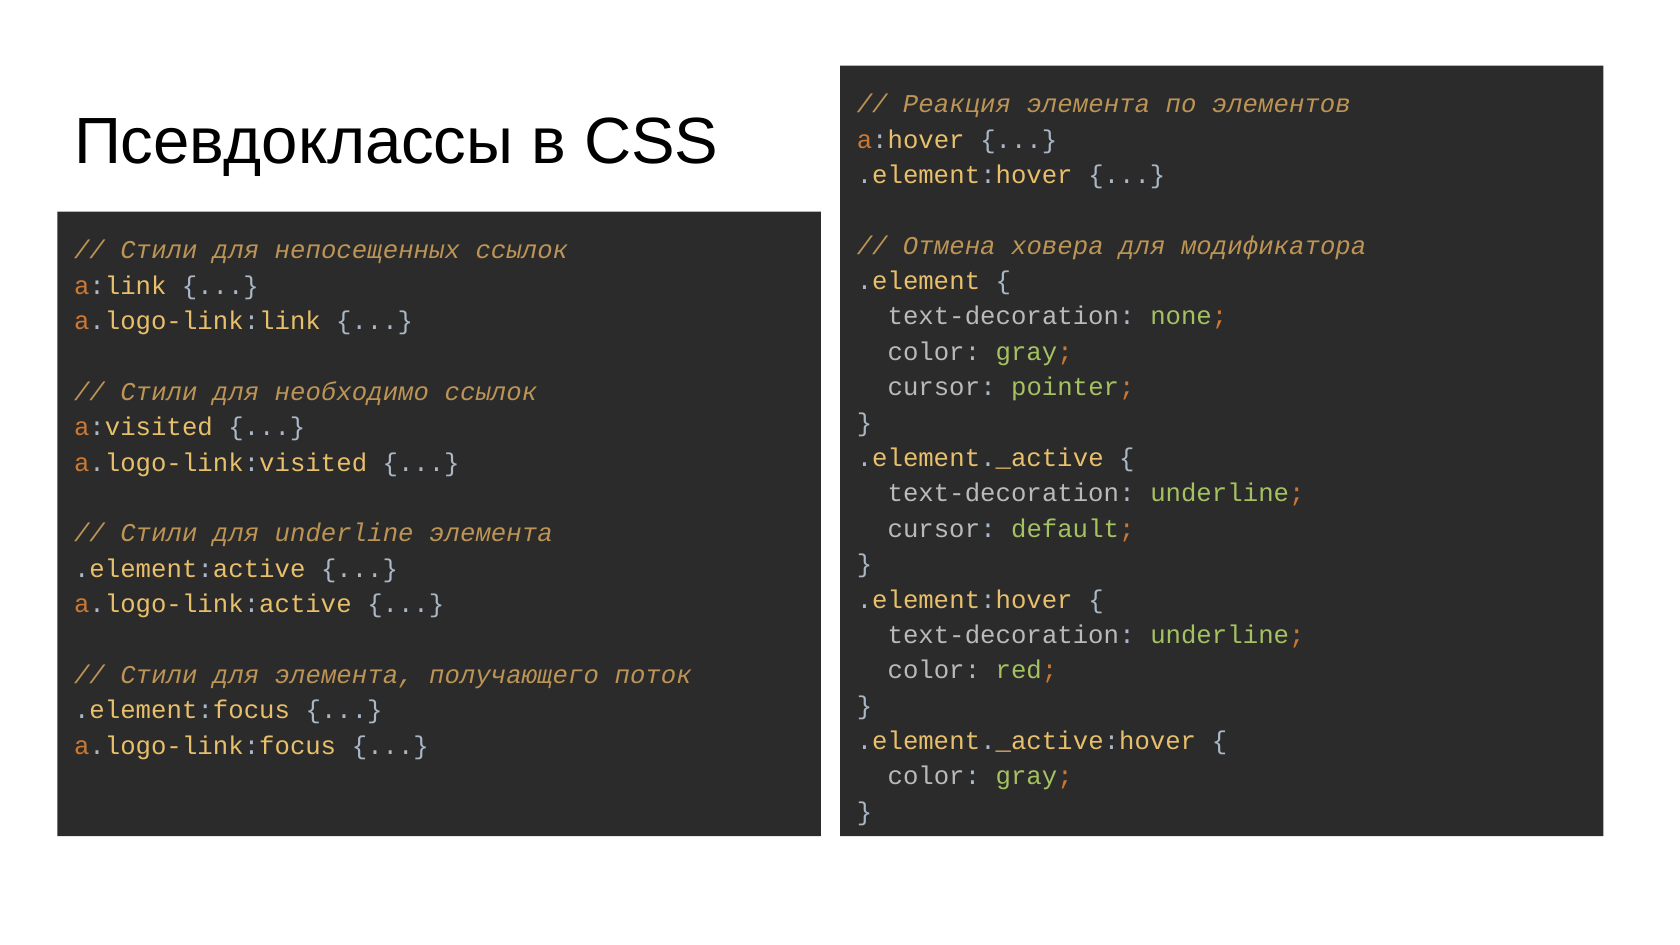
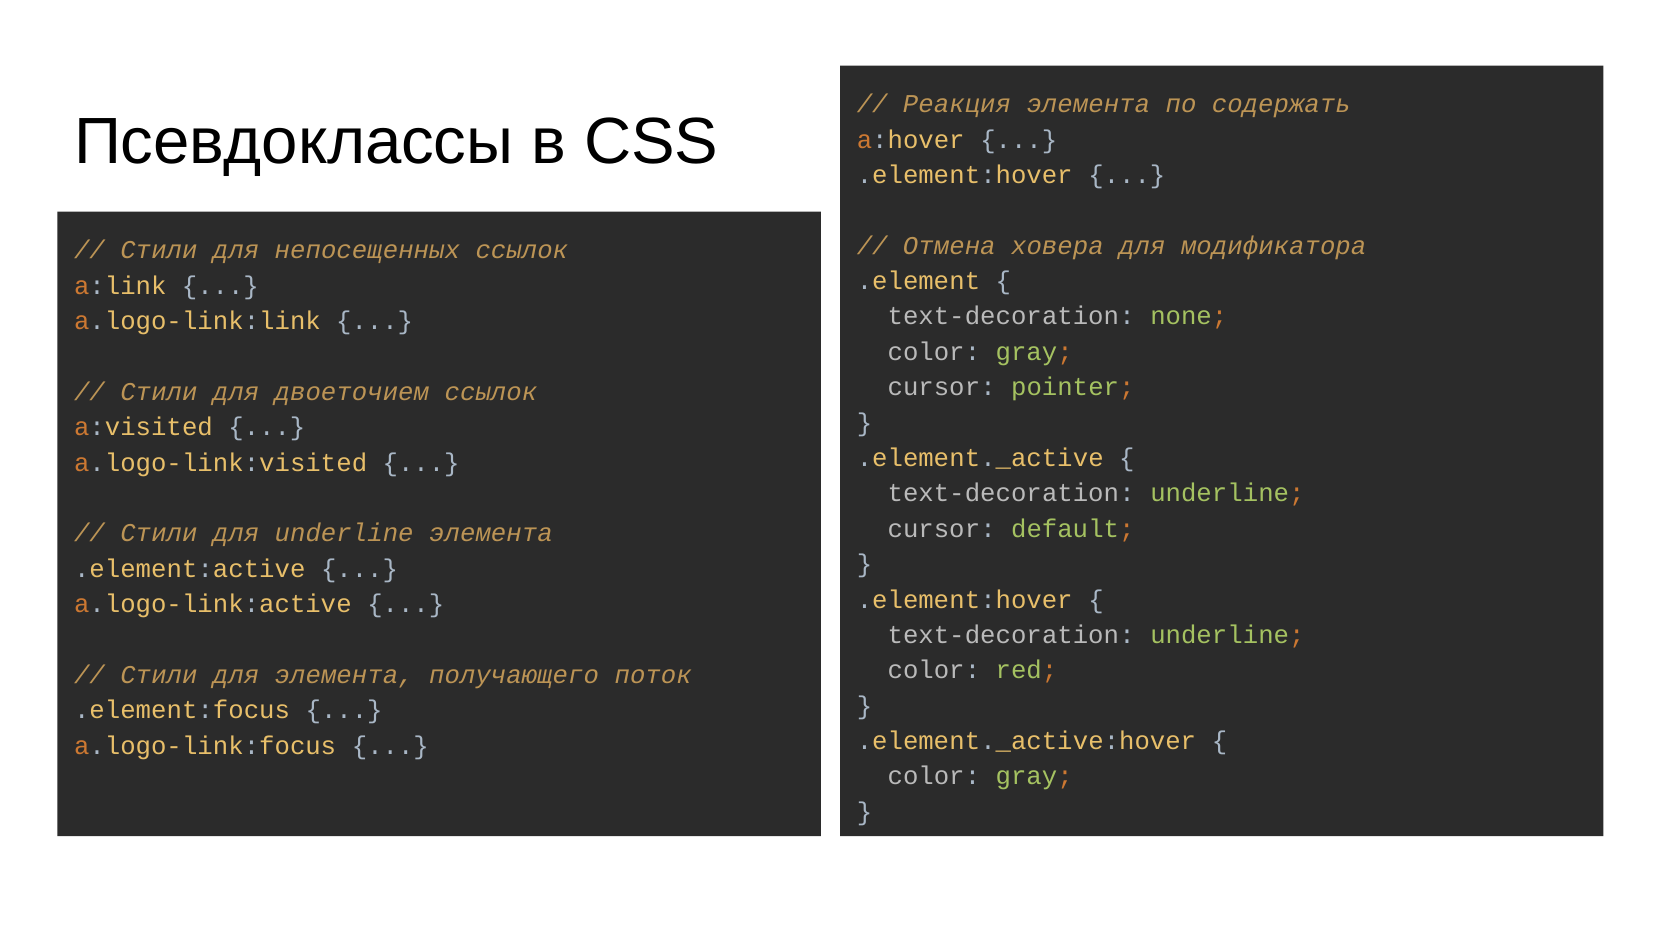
элементов: элементов -> содержать
необходимо: необходимо -> двоеточием
